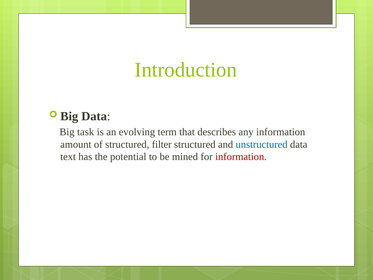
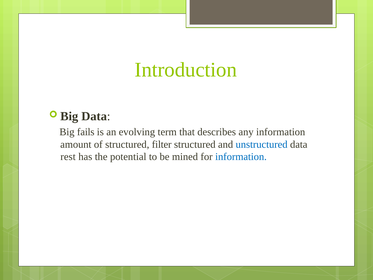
task: task -> fails
text: text -> rest
information at (241, 157) colour: red -> blue
